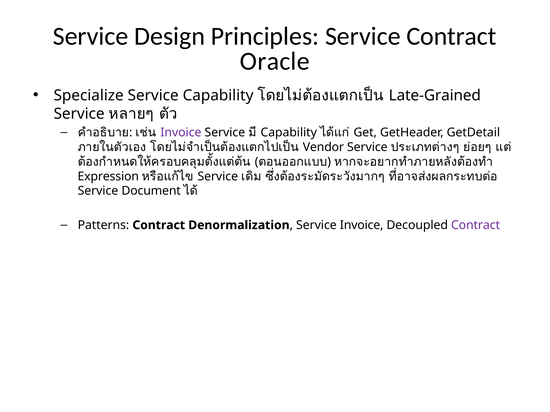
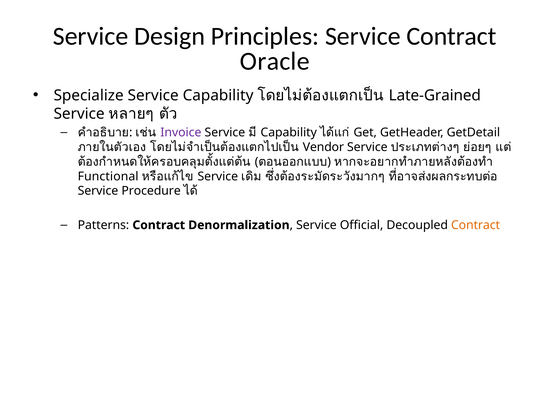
Expression: Expression -> Functional
Document: Document -> Procedure
Service Invoice: Invoice -> Official
Contract at (476, 225) colour: purple -> orange
